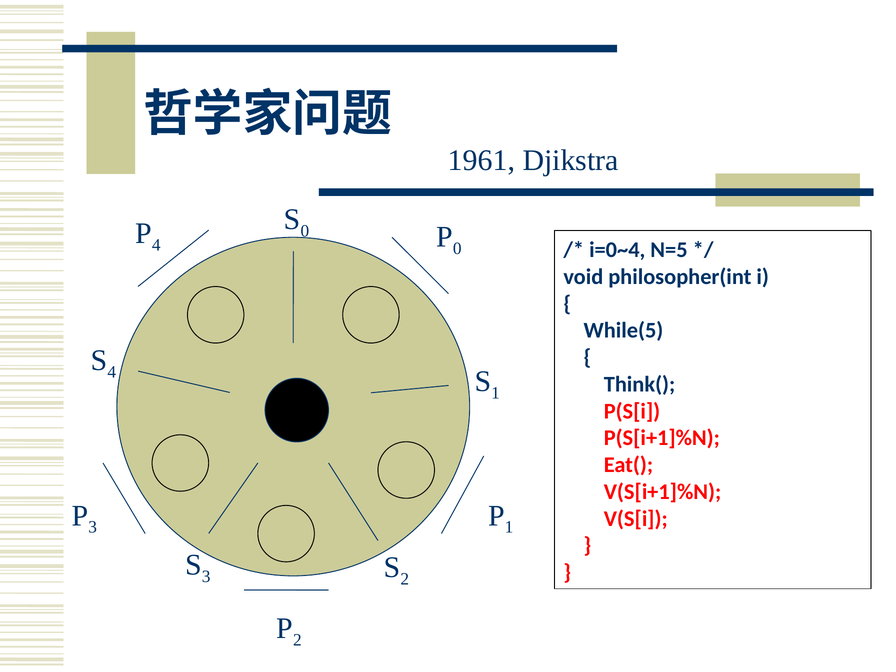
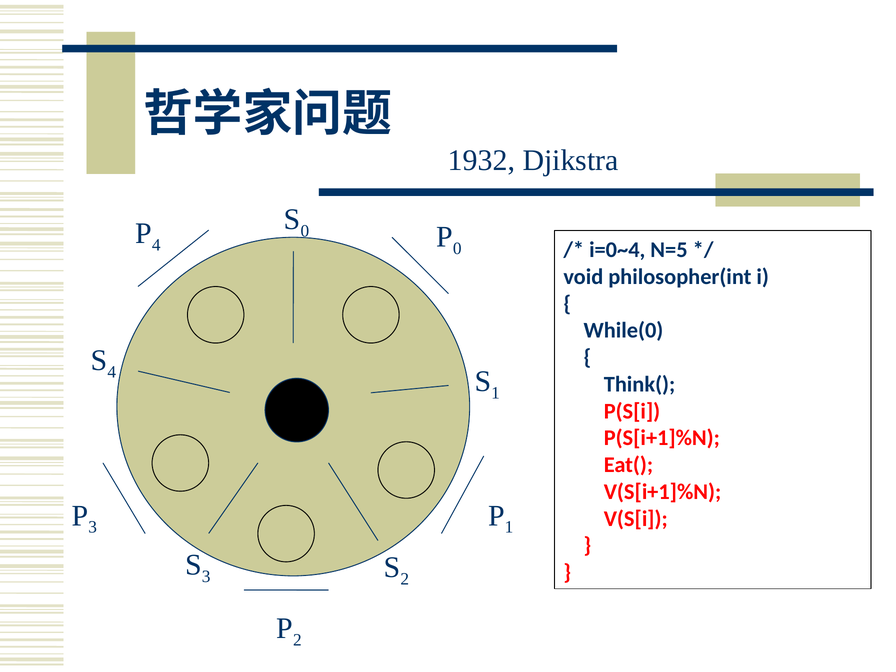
1961: 1961 -> 1932
While(5: While(5 -> While(0
